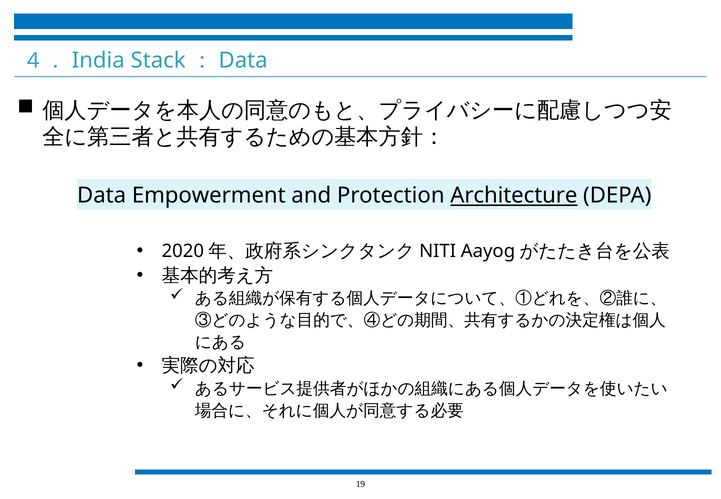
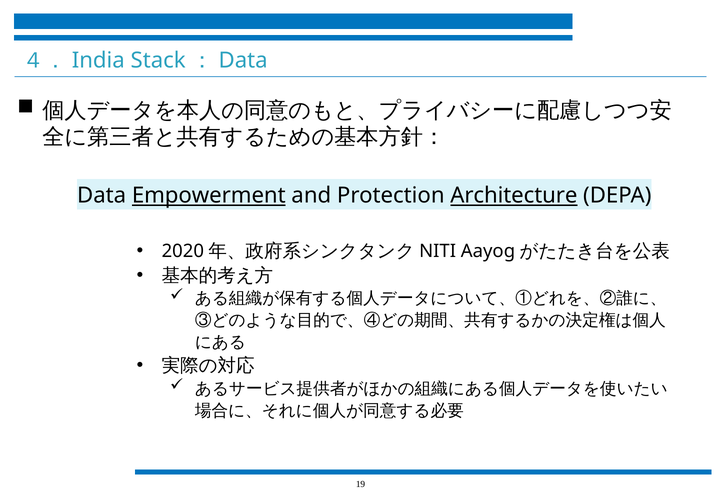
Empowerment underline: none -> present
